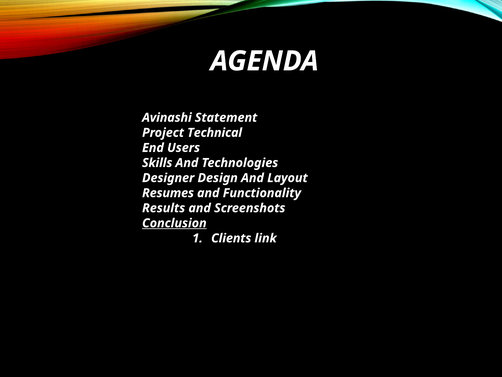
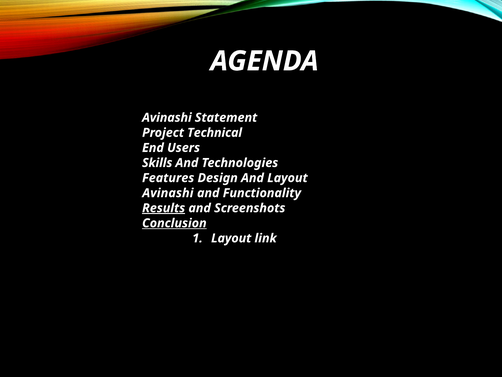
Designer: Designer -> Features
Resumes at (168, 193): Resumes -> Avinashi
Results underline: none -> present
Clients at (231, 238): Clients -> Layout
